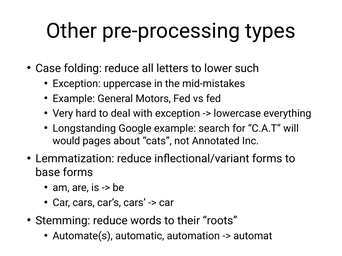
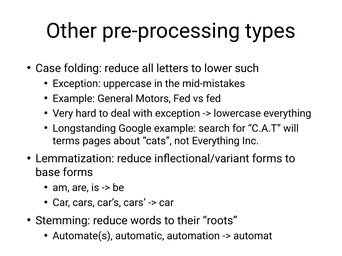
would: would -> terms
not Annotated: Annotated -> Everything
